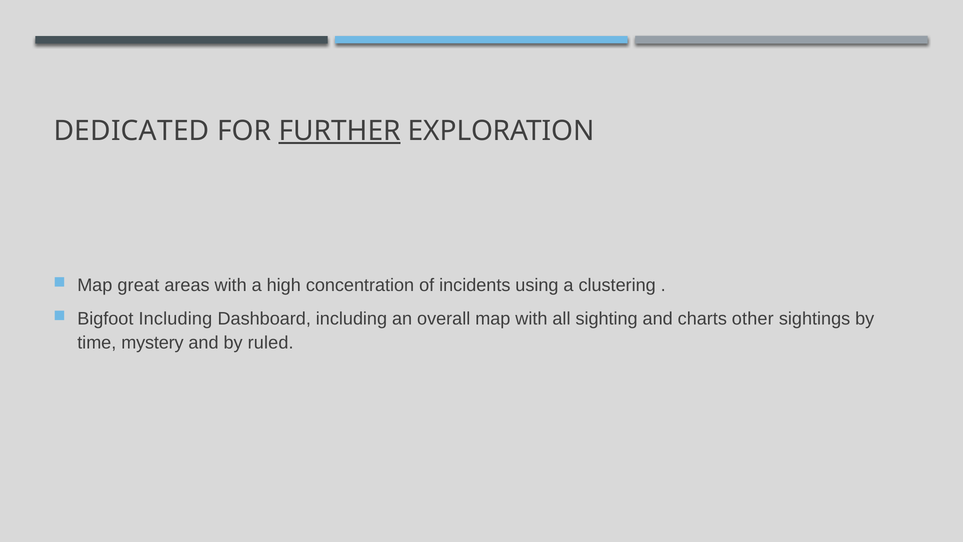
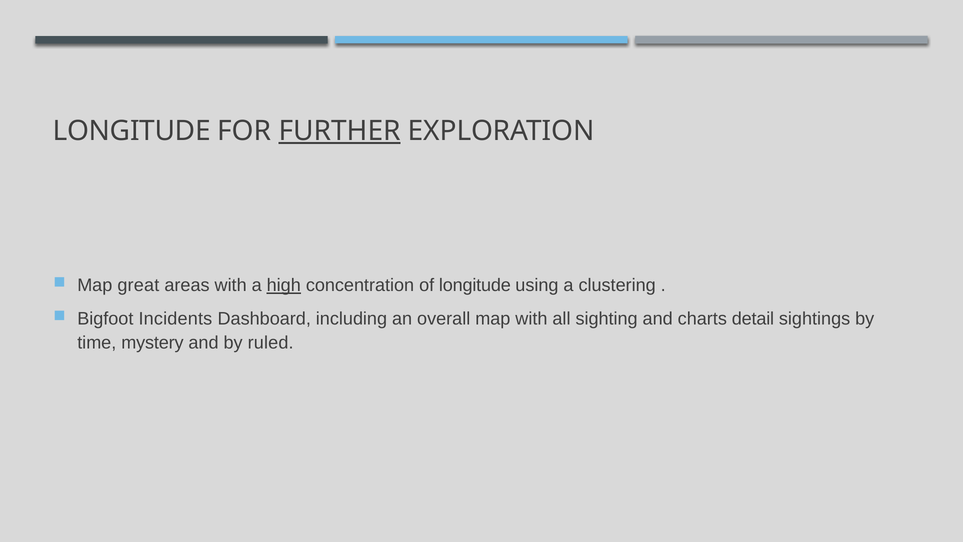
DEDICATED at (132, 131): DEDICATED -> LONGITUDE
high underline: none -> present
of incidents: incidents -> longitude
Bigfoot Including: Including -> Incidents
other: other -> detail
